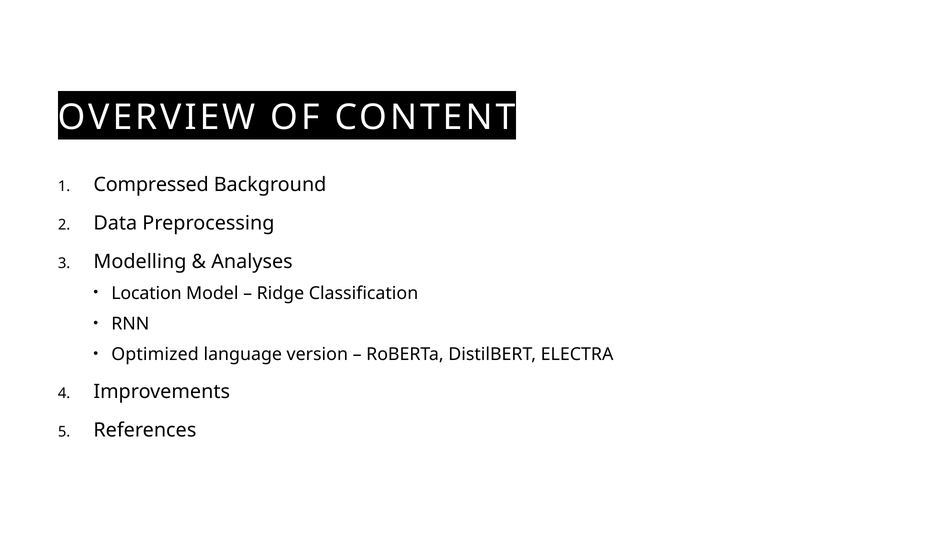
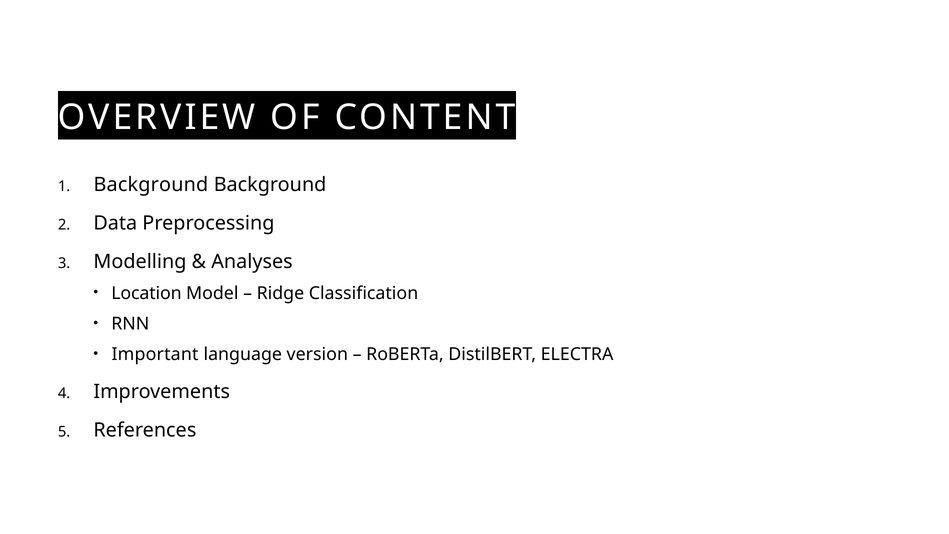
Compressed at (151, 185): Compressed -> Background
Optimized: Optimized -> Important
